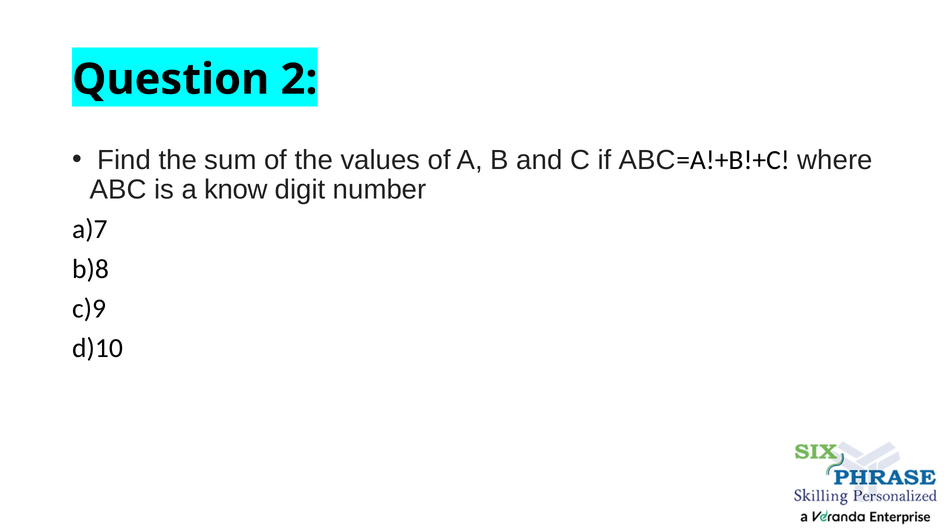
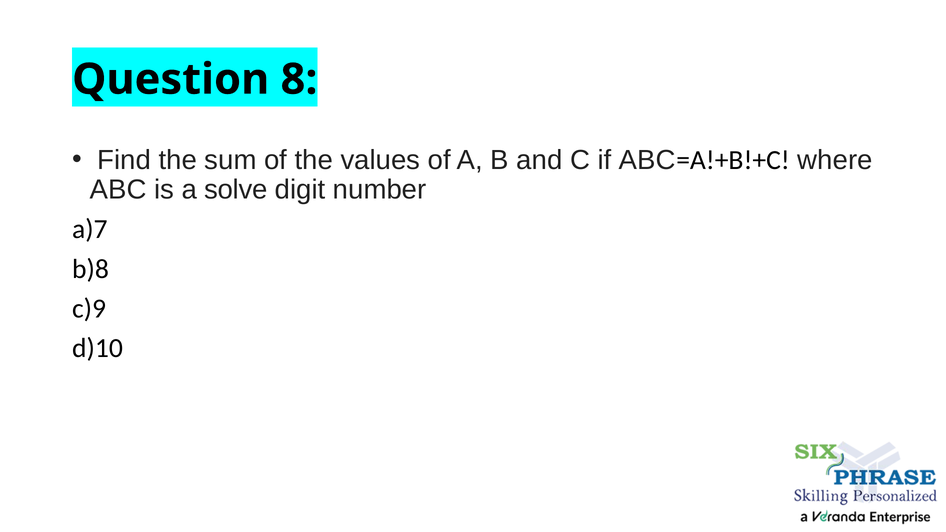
2: 2 -> 8
know: know -> solve
